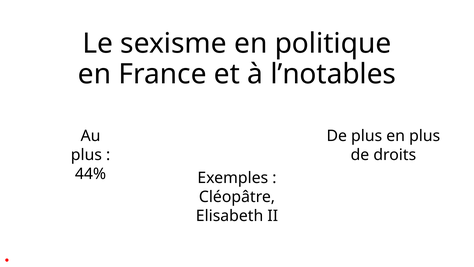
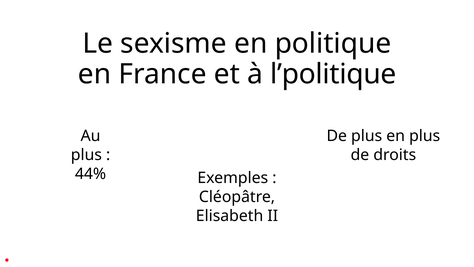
l’notables: l’notables -> l’politique
